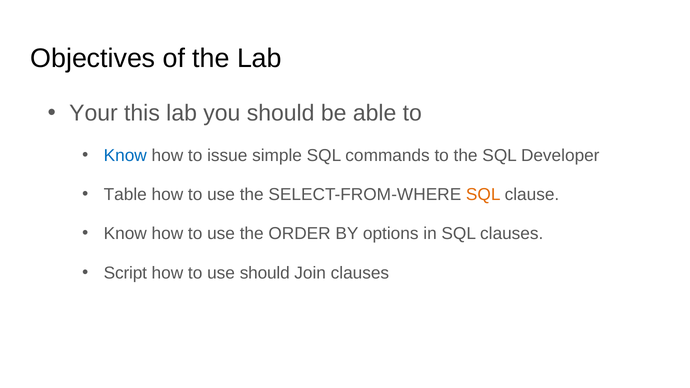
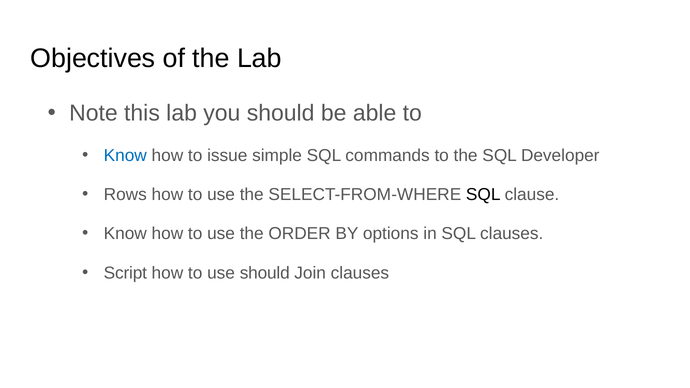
Your: Your -> Note
Table: Table -> Rows
SQL at (483, 195) colour: orange -> black
